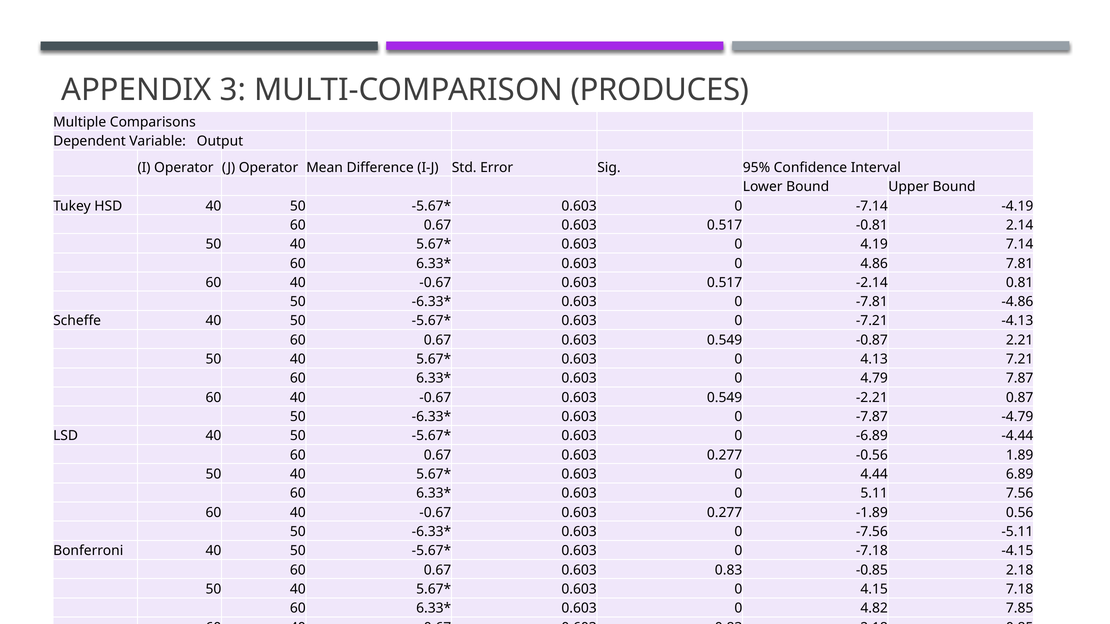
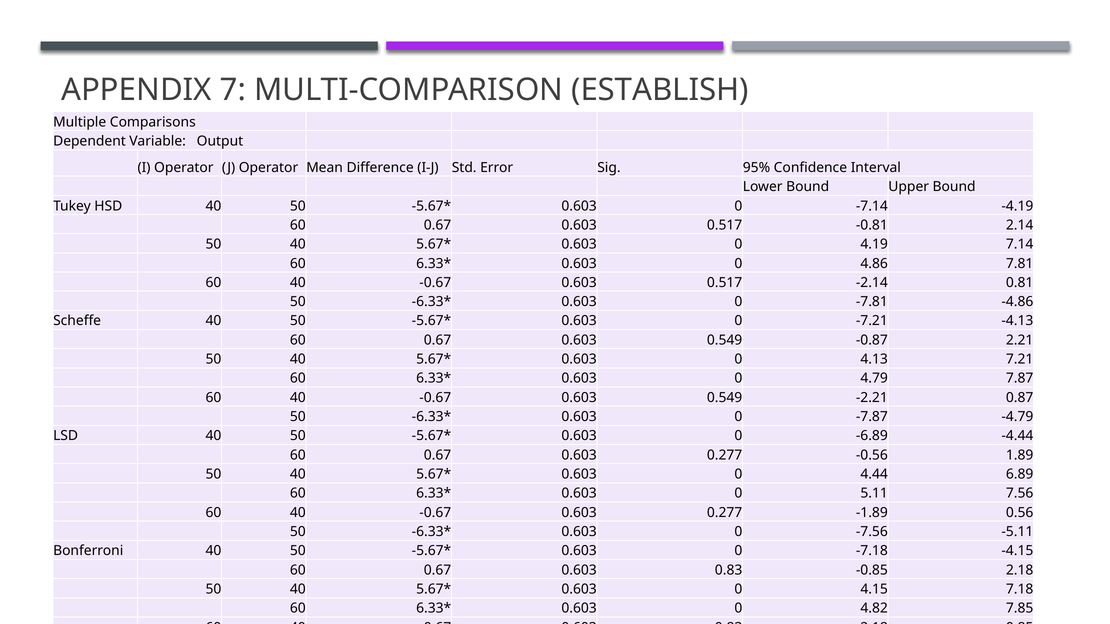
3: 3 -> 7
PRODUCES: PRODUCES -> ESTABLISH
